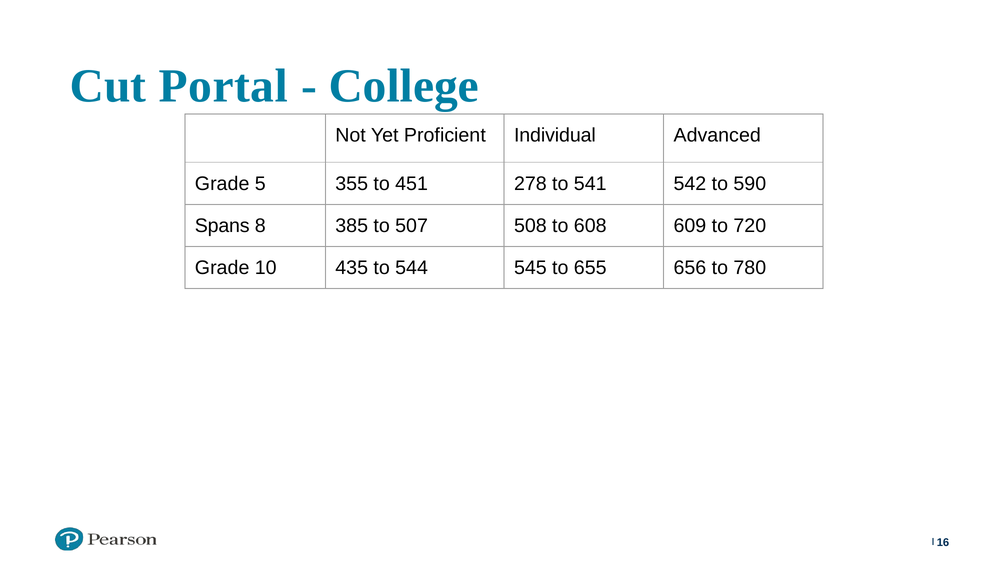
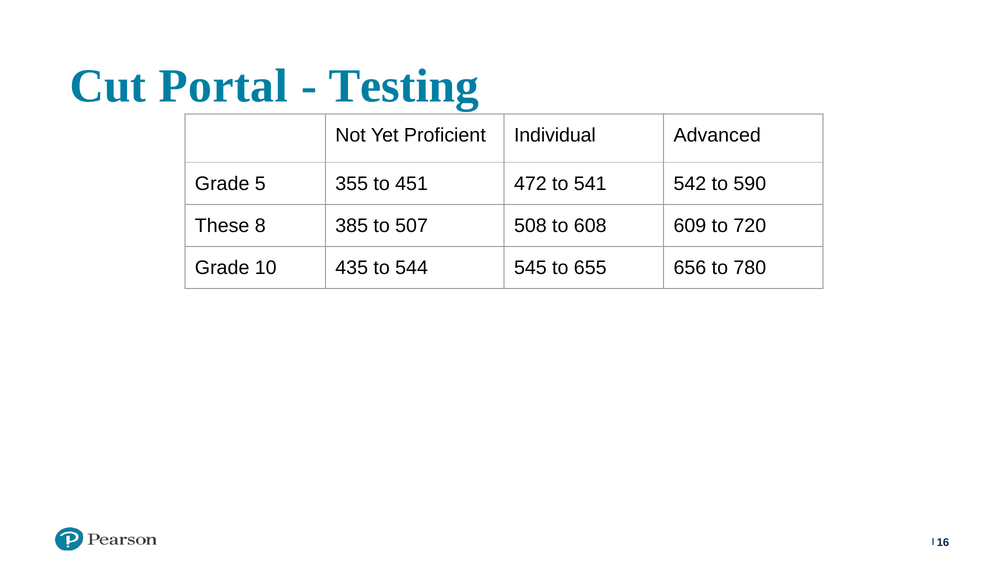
College: College -> Testing
278: 278 -> 472
Spans: Spans -> These
